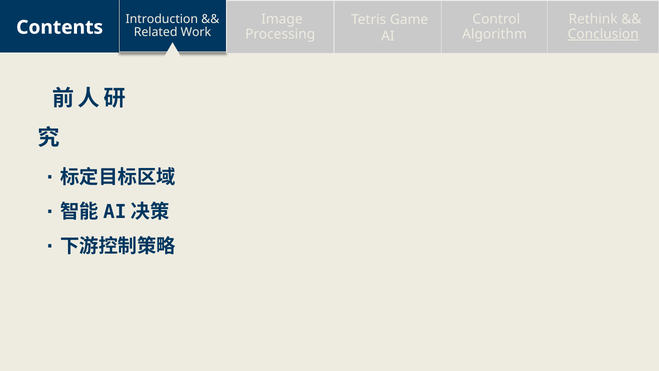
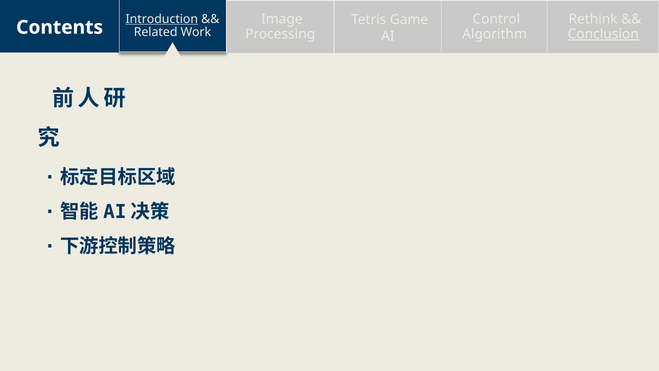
Introduction underline: none -> present
